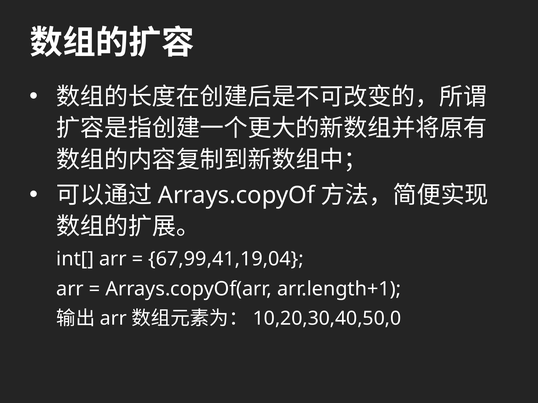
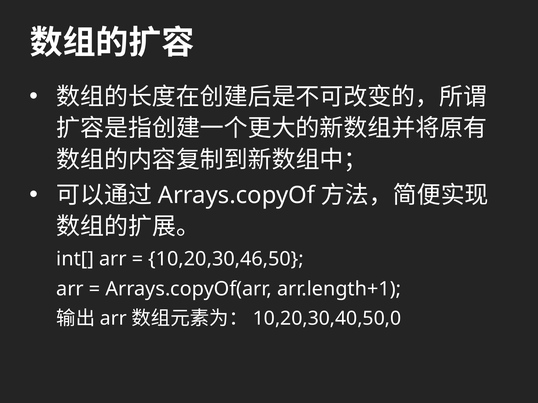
67,99,41,19,04: 67,99,41,19,04 -> 10,20,30,46,50
